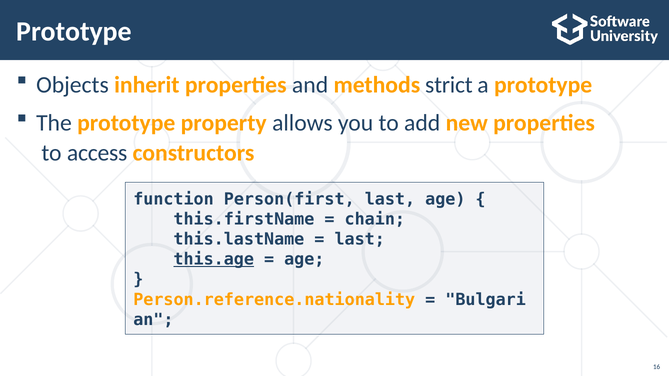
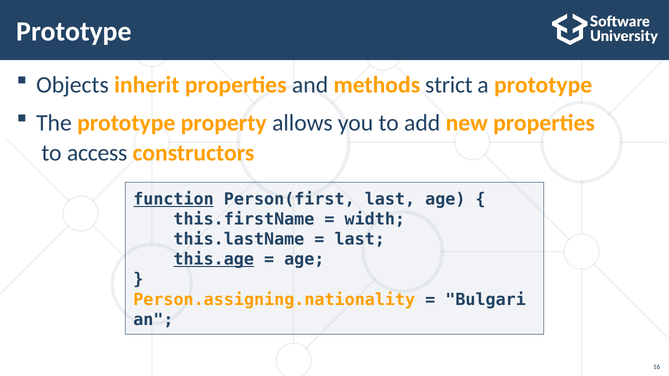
function underline: none -> present
chain: chain -> width
Person.reference.nationality: Person.reference.nationality -> Person.assigning.nationality
